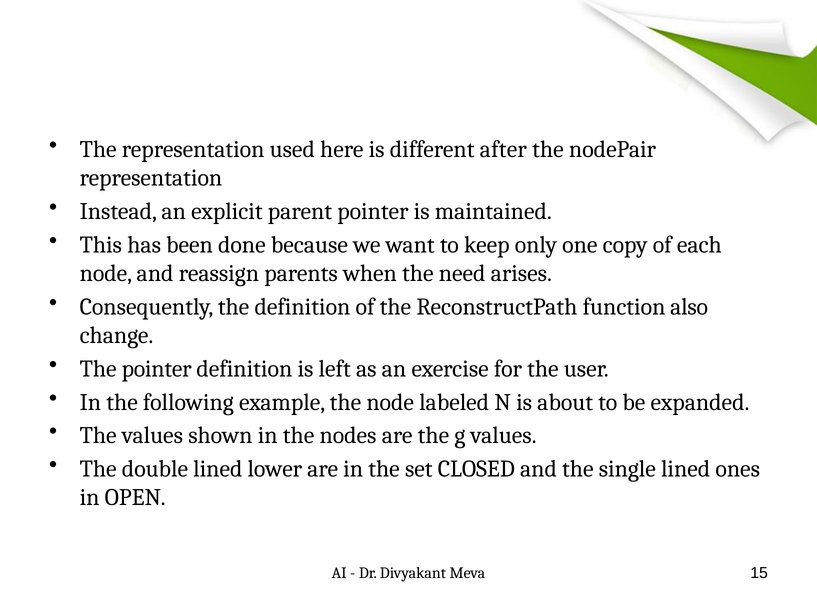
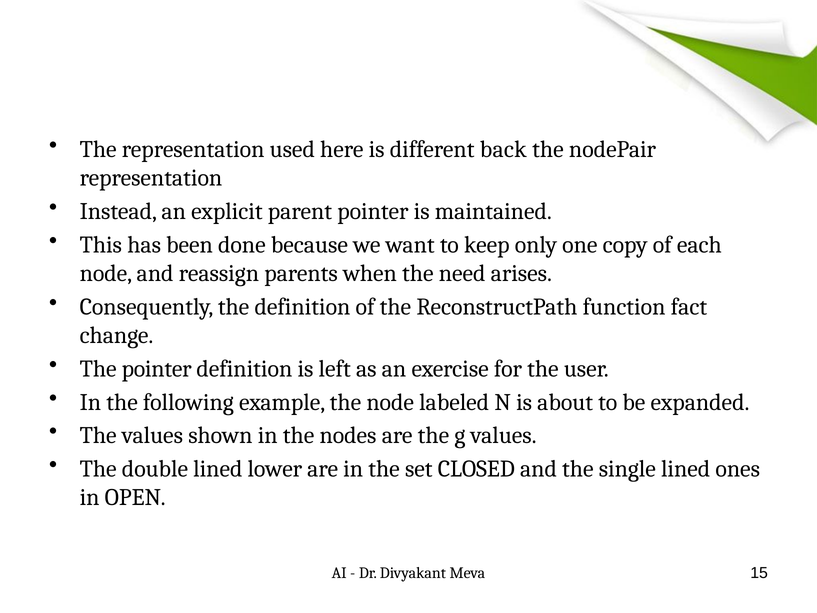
after: after -> back
also: also -> fact
